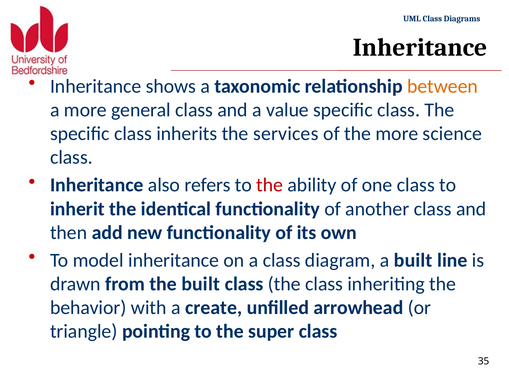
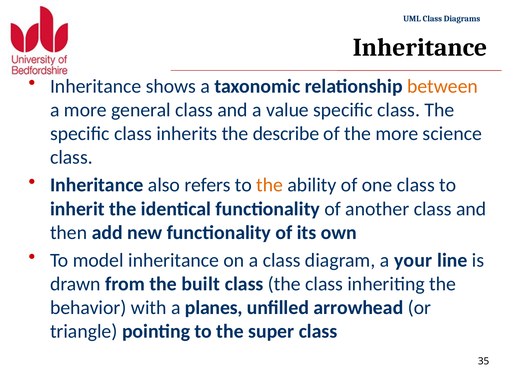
services: services -> describe
the at (270, 185) colour: red -> orange
a built: built -> your
create: create -> planes
